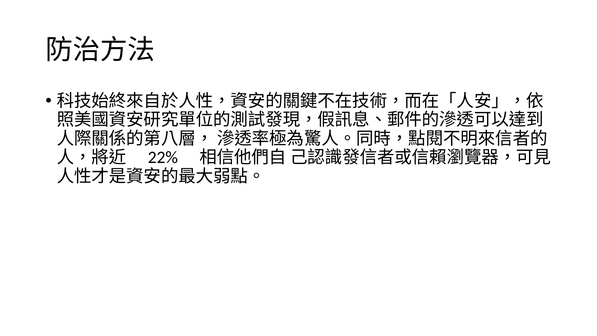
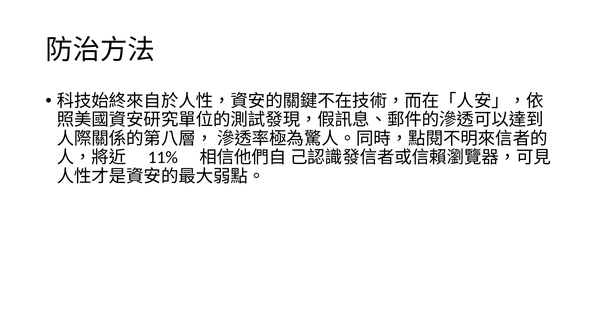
22%: 22% -> 11%
